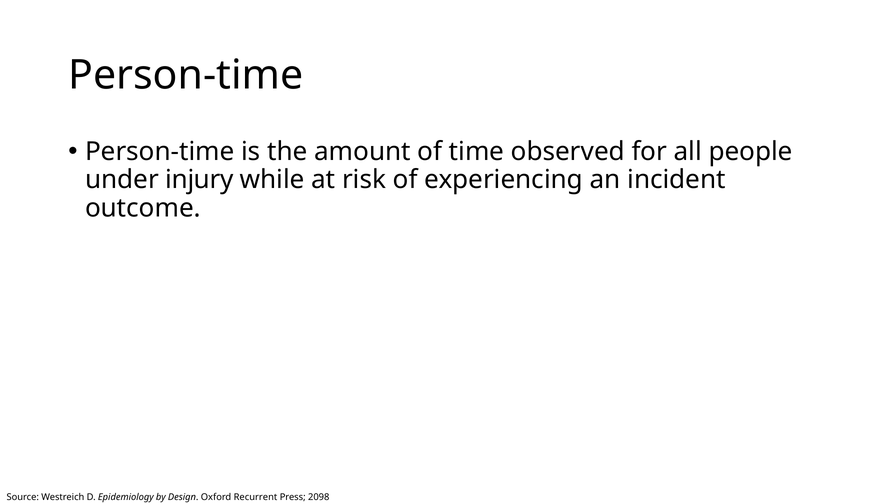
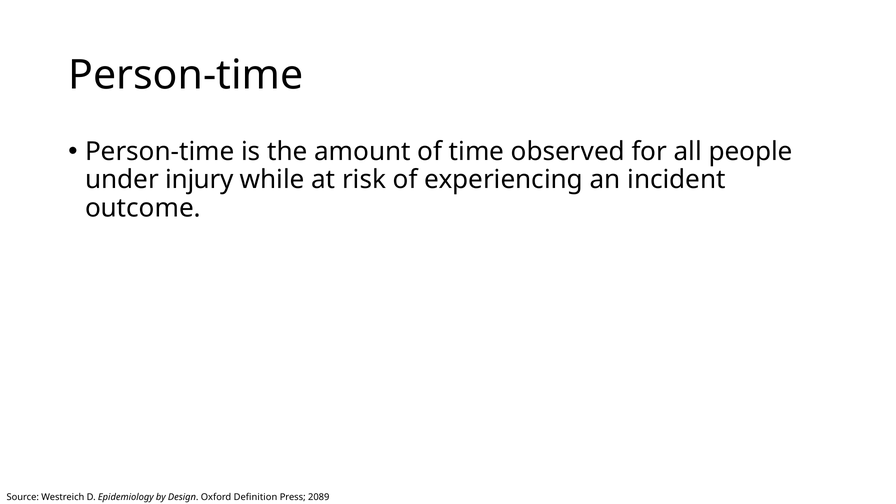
Recurrent: Recurrent -> Definition
2098: 2098 -> 2089
